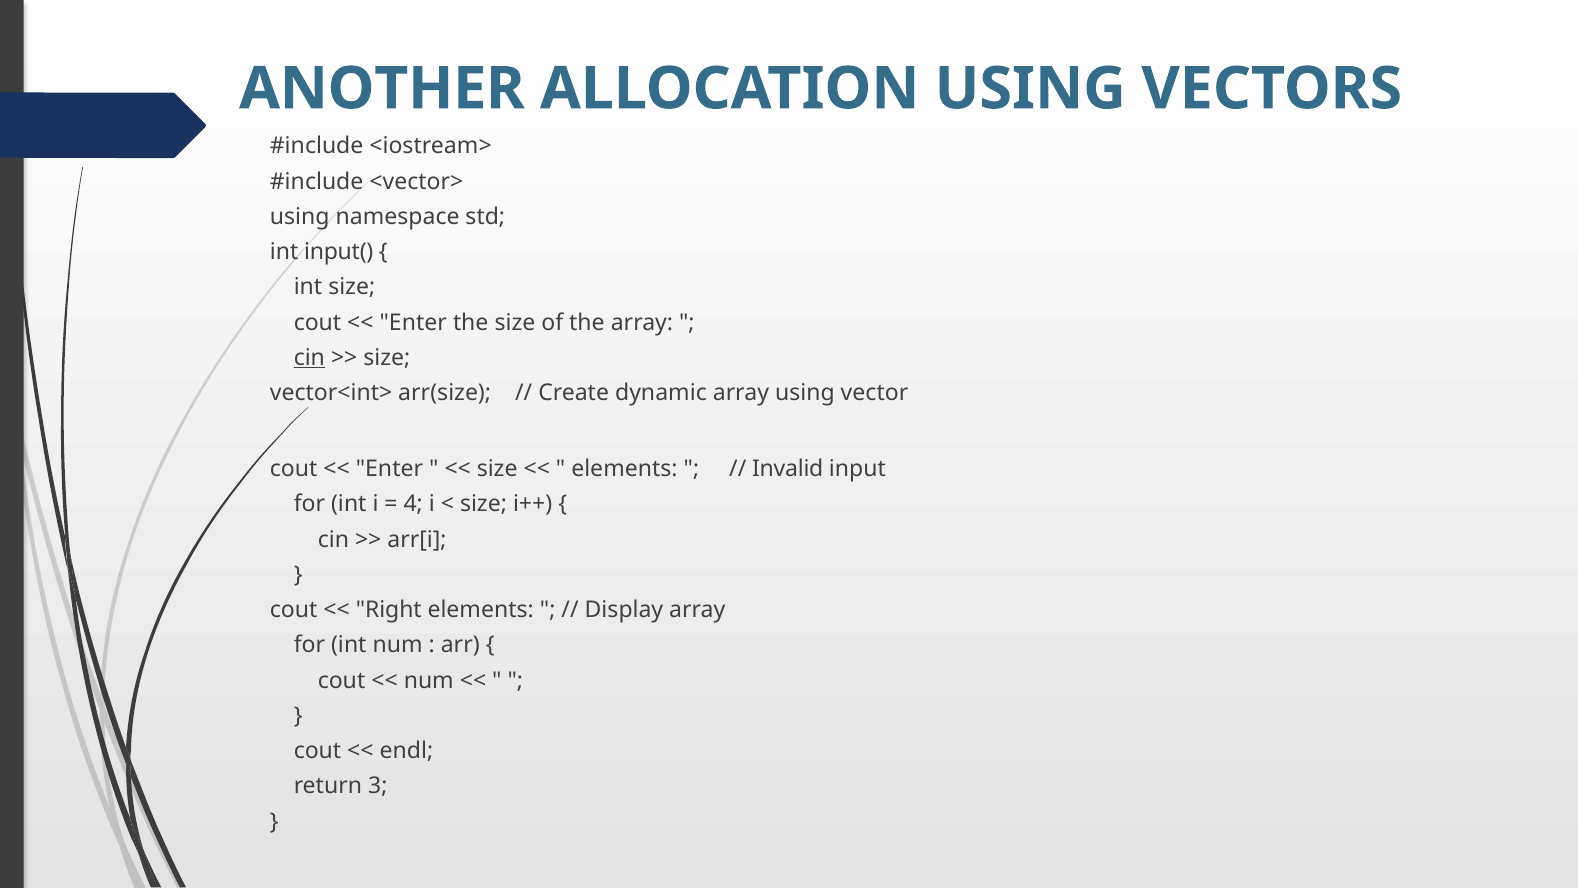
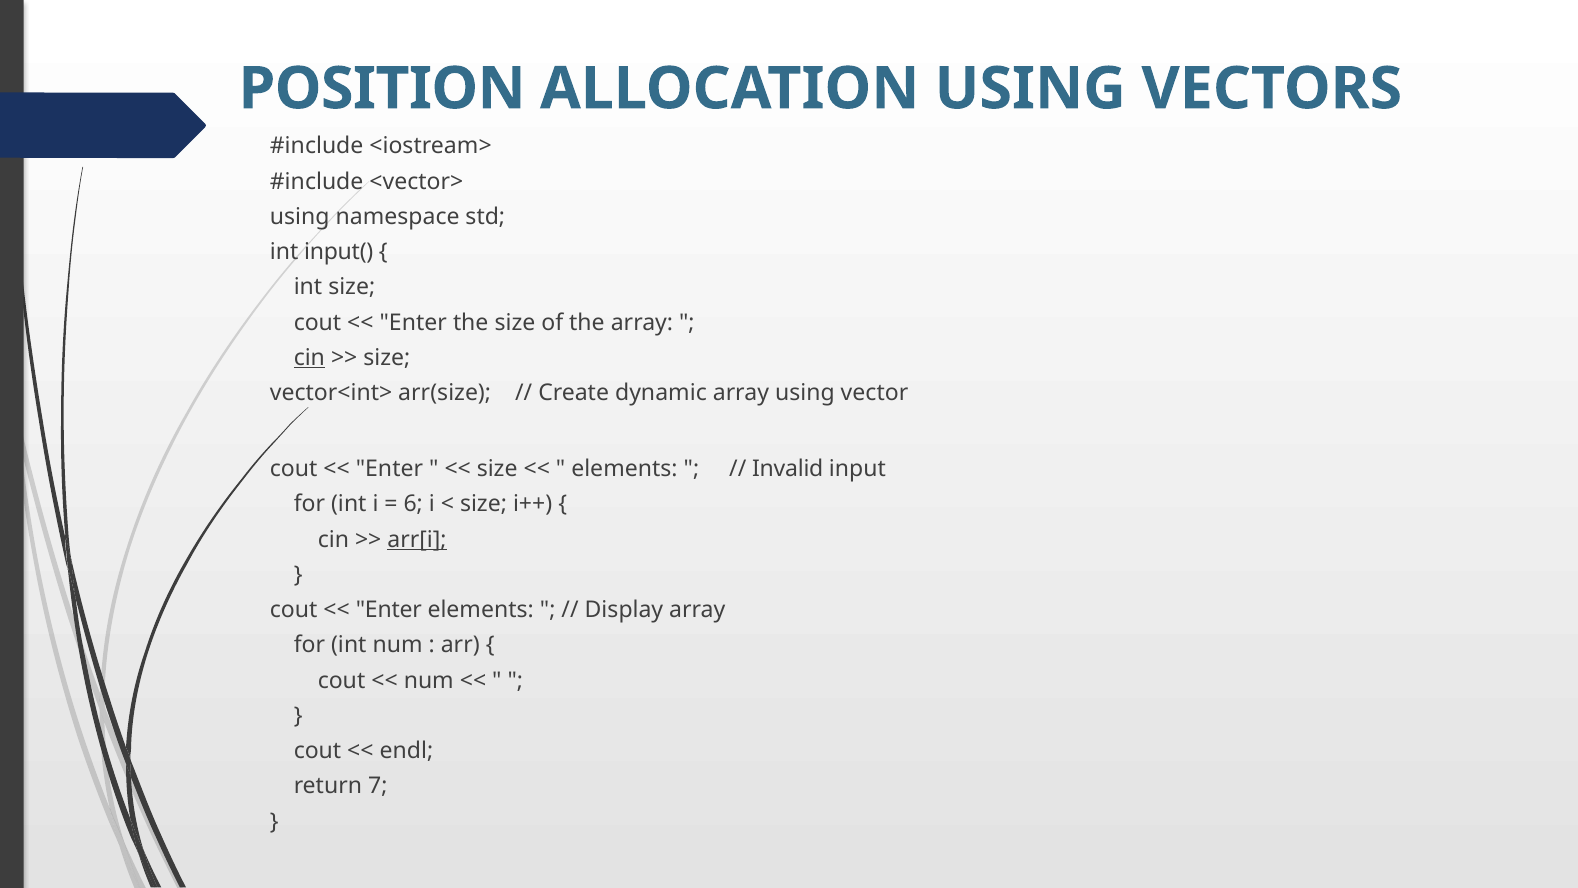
ANOTHER: ANOTHER -> POSITION
4: 4 -> 6
arr[i underline: none -> present
Right at (389, 610): Right -> Enter
3: 3 -> 7
